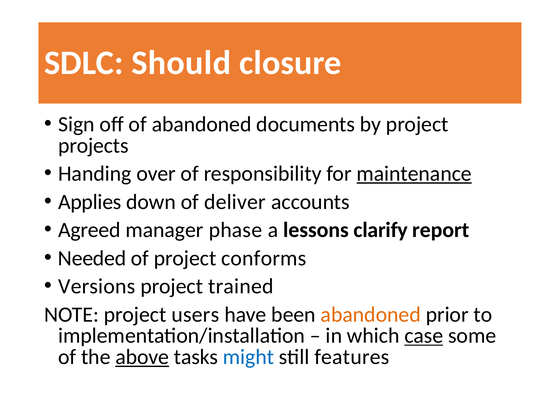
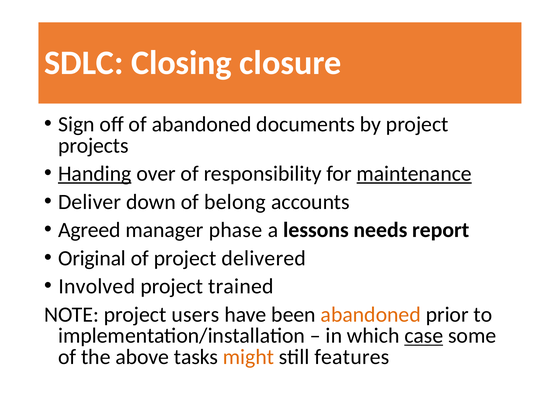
Should: Should -> Closing
Handing underline: none -> present
Applies: Applies -> Deliver
deliver: deliver -> belong
clarify: clarify -> needs
Needed: Needed -> Original
conforms: conforms -> delivered
Versions: Versions -> Involved
above underline: present -> none
might colour: blue -> orange
